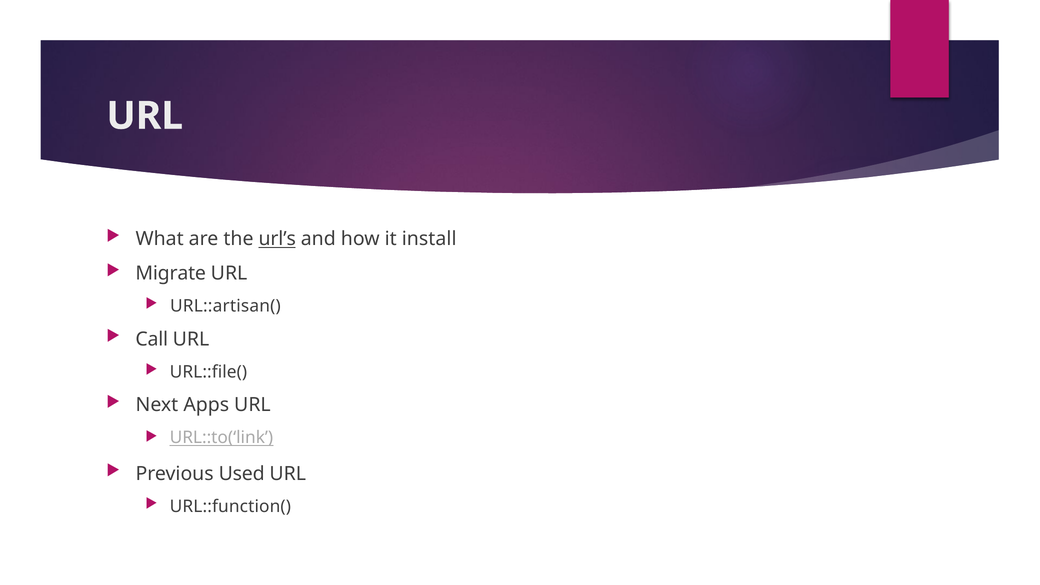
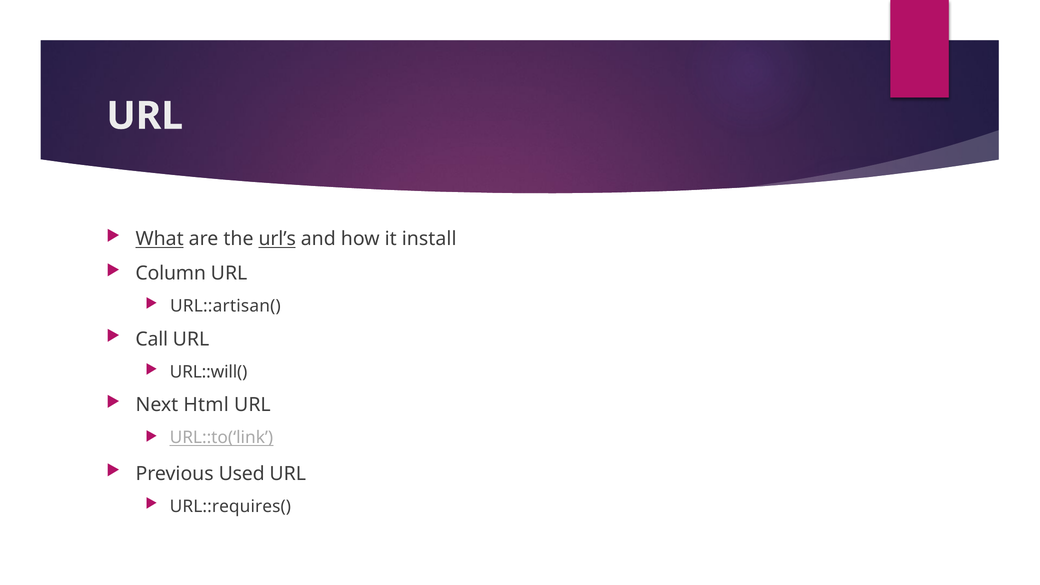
What underline: none -> present
Migrate: Migrate -> Column
URL::file(: URL::file( -> URL::will(
Apps: Apps -> Html
URL::function(: URL::function( -> URL::requires(
